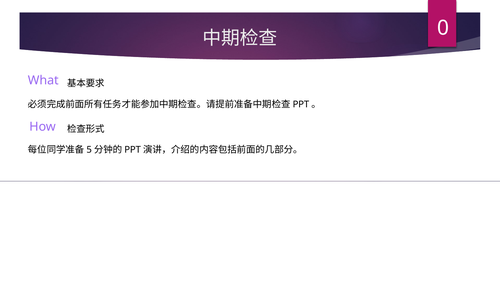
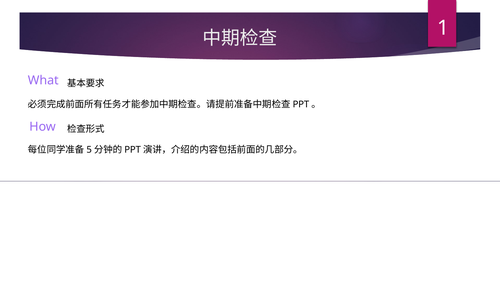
0: 0 -> 1
